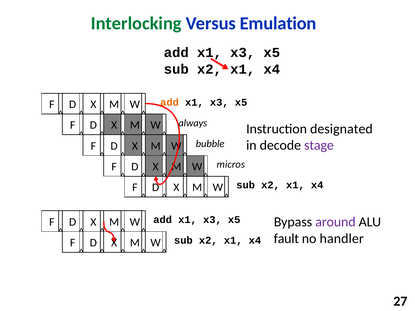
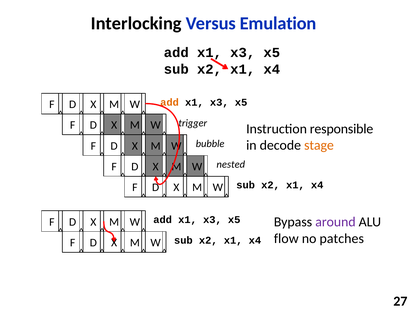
Interlocking colour: green -> black
always: always -> trigger
designated: designated -> responsible
stage colour: purple -> orange
micros: micros -> nested
fault: fault -> flow
handler: handler -> patches
